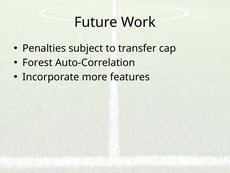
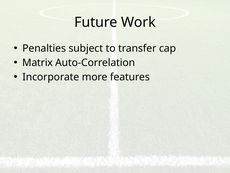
Forest: Forest -> Matrix
